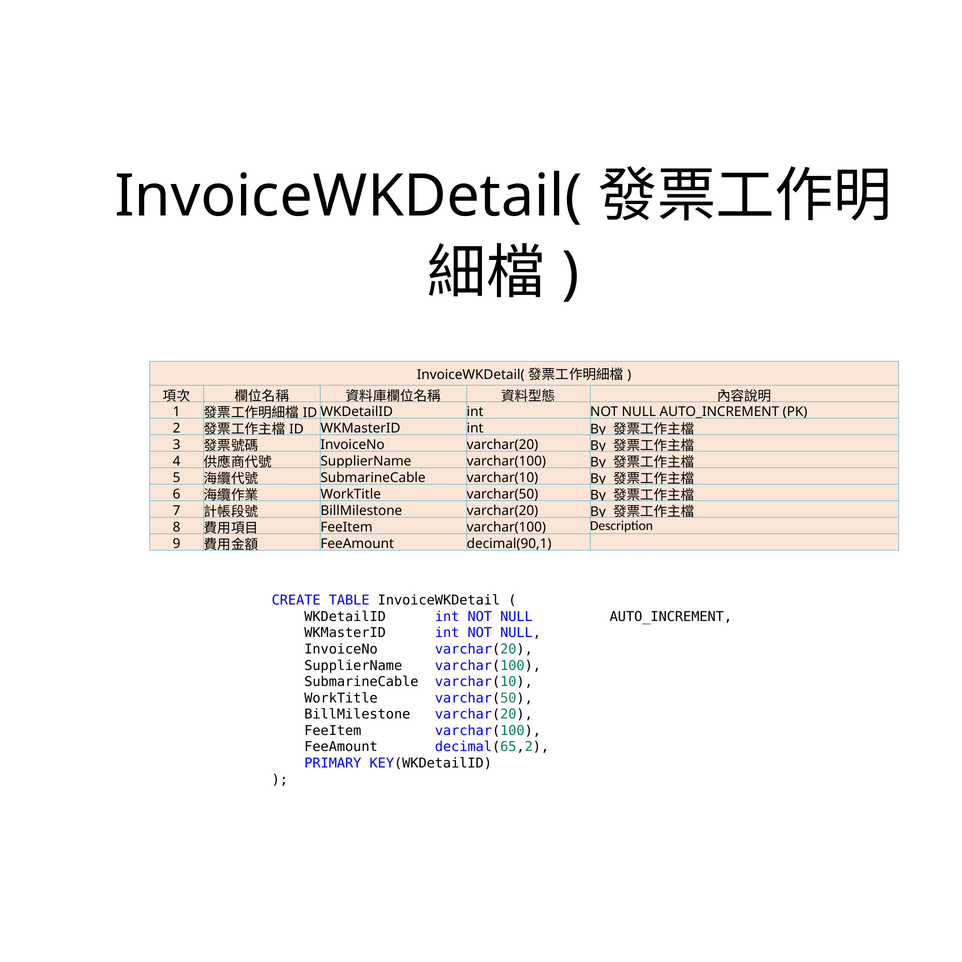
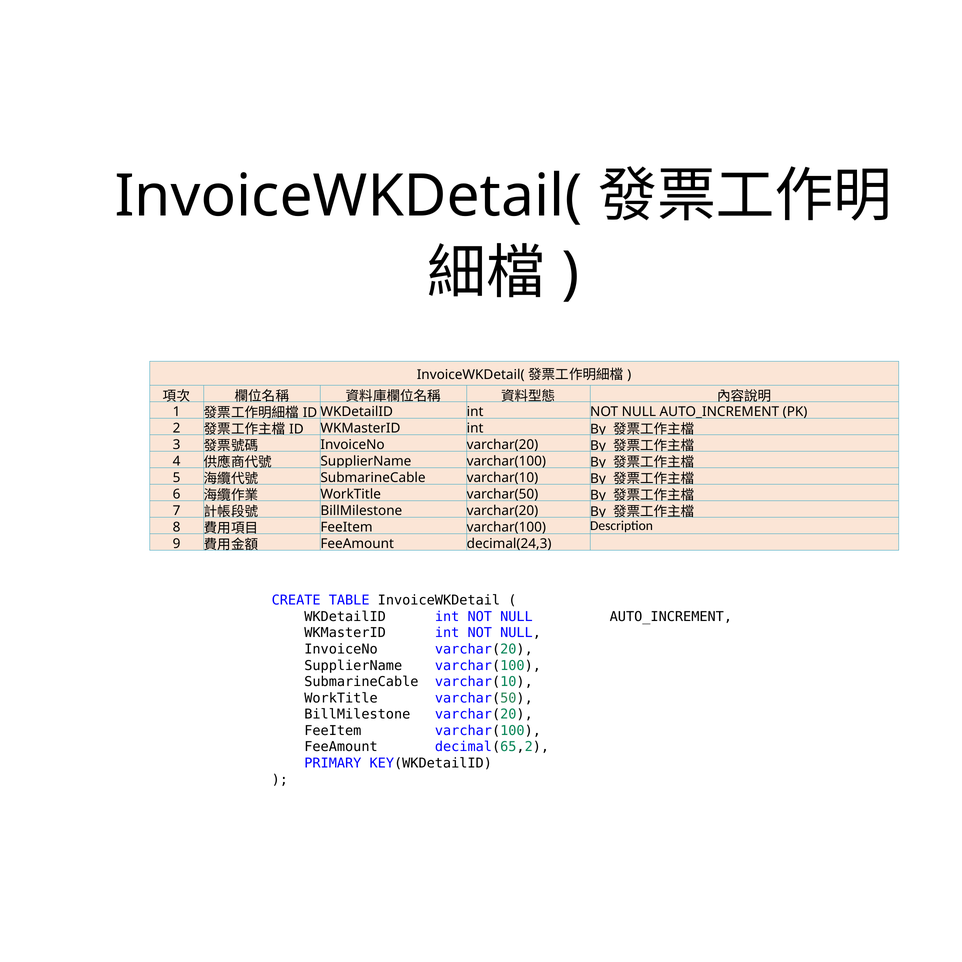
decimal(90,1: decimal(90,1 -> decimal(24,3
